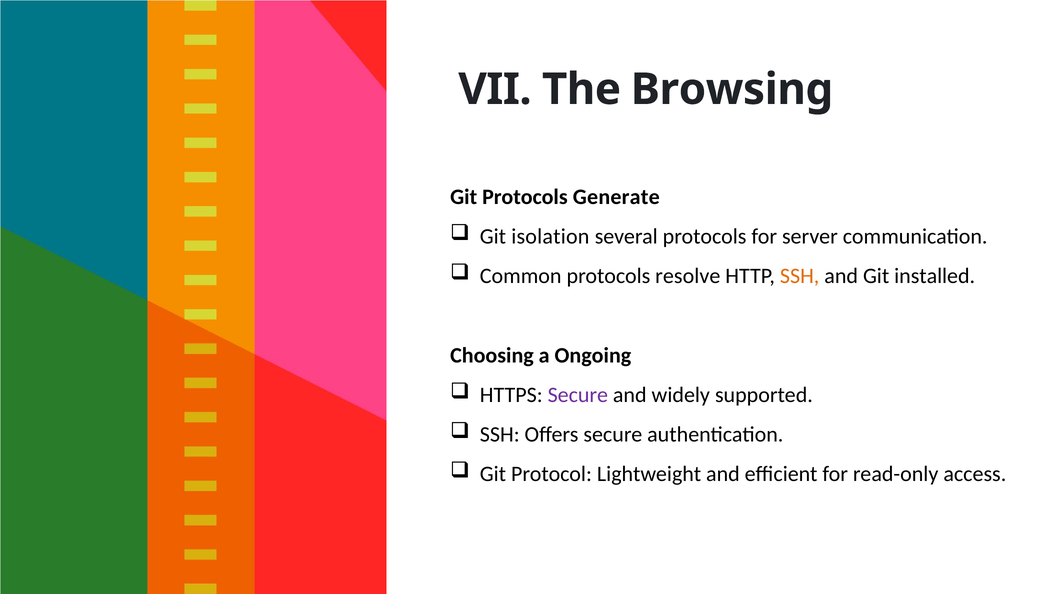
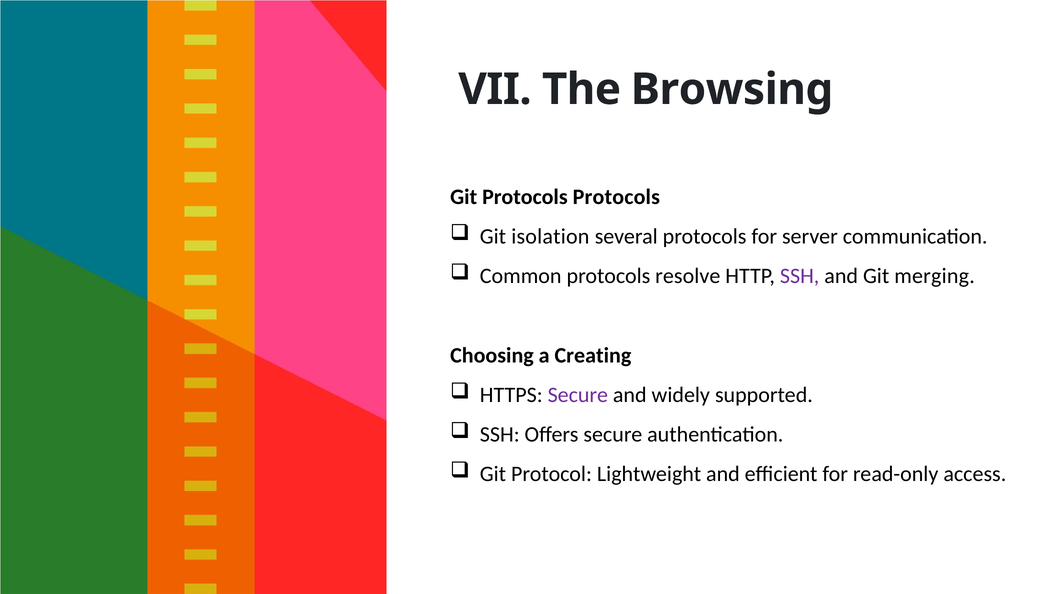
Protocols Generate: Generate -> Protocols
SSH at (800, 276) colour: orange -> purple
installed: installed -> merging
Ongoing: Ongoing -> Creating
